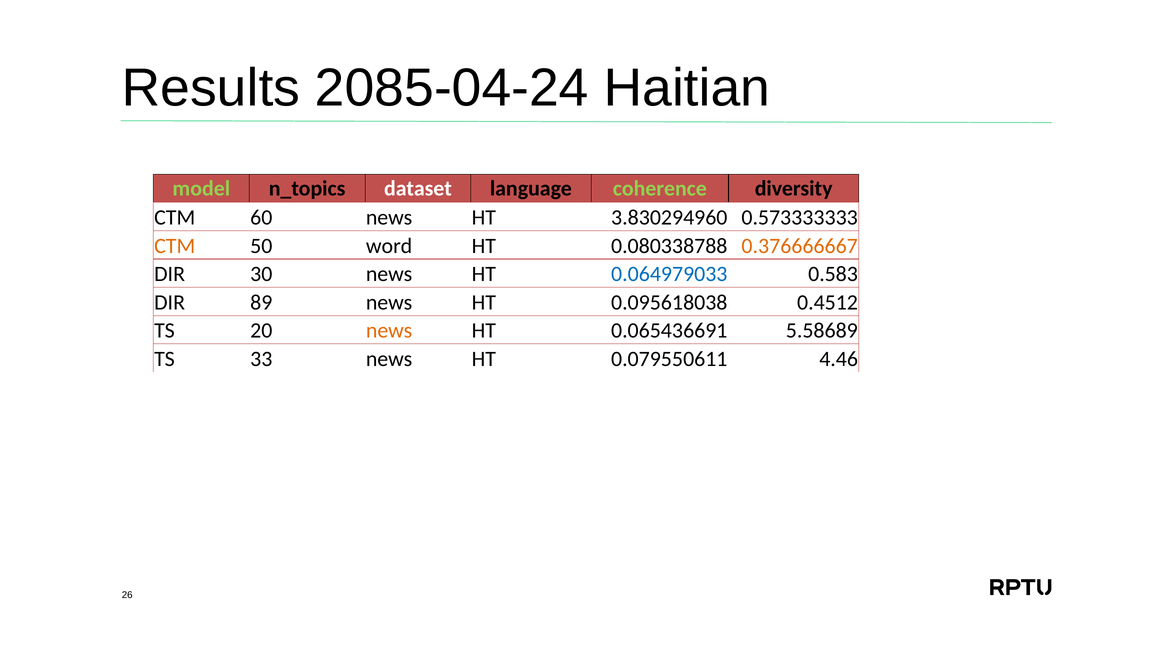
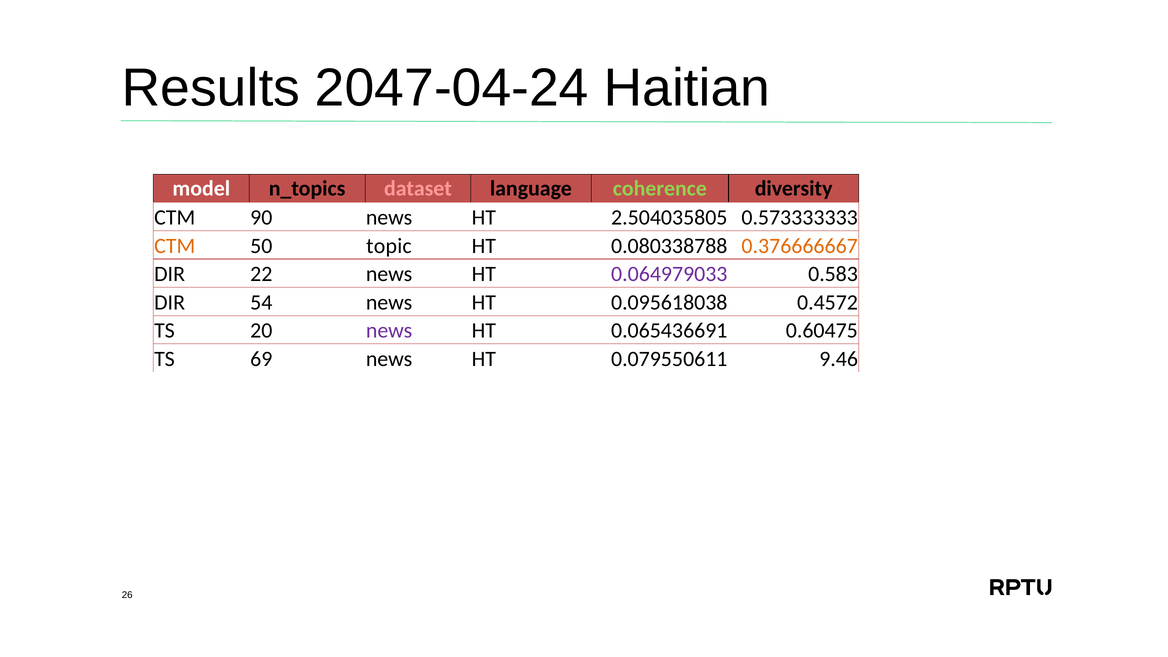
2085-04-24: 2085-04-24 -> 2047-04-24
model colour: light green -> white
dataset colour: white -> pink
60: 60 -> 90
3.830294960: 3.830294960 -> 2.504035805
word: word -> topic
30: 30 -> 22
0.064979033 colour: blue -> purple
89: 89 -> 54
0.4512: 0.4512 -> 0.4572
news at (389, 331) colour: orange -> purple
5.58689: 5.58689 -> 0.60475
33: 33 -> 69
4.46: 4.46 -> 9.46
